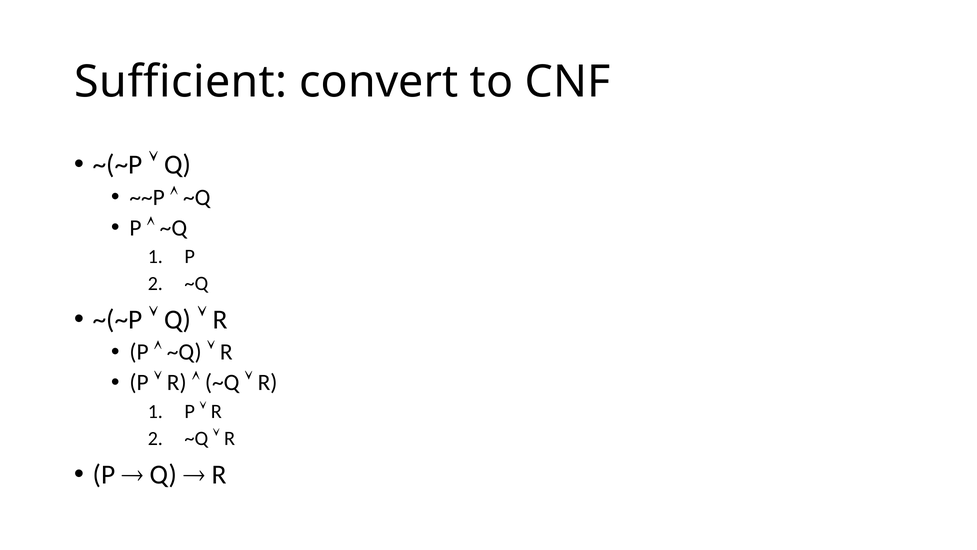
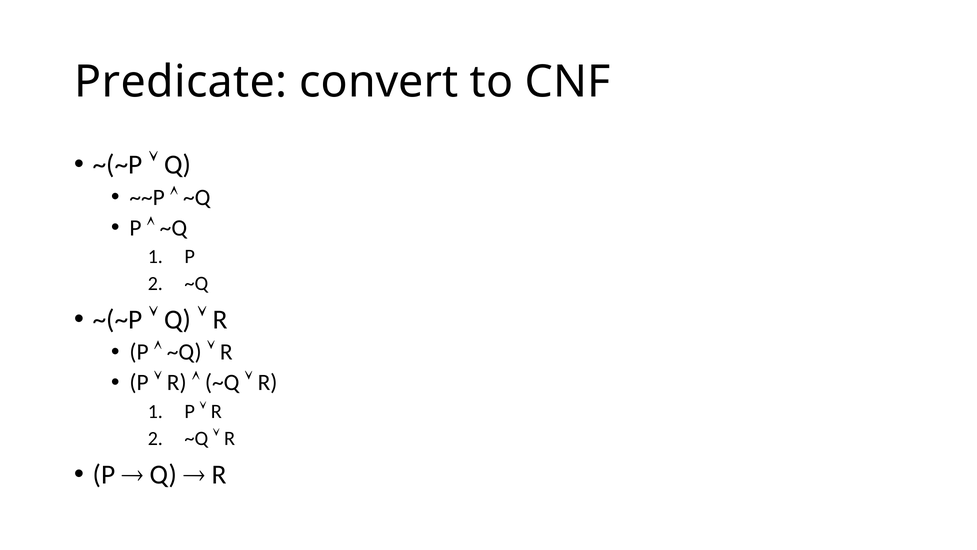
Sufficient: Sufficient -> Predicate
